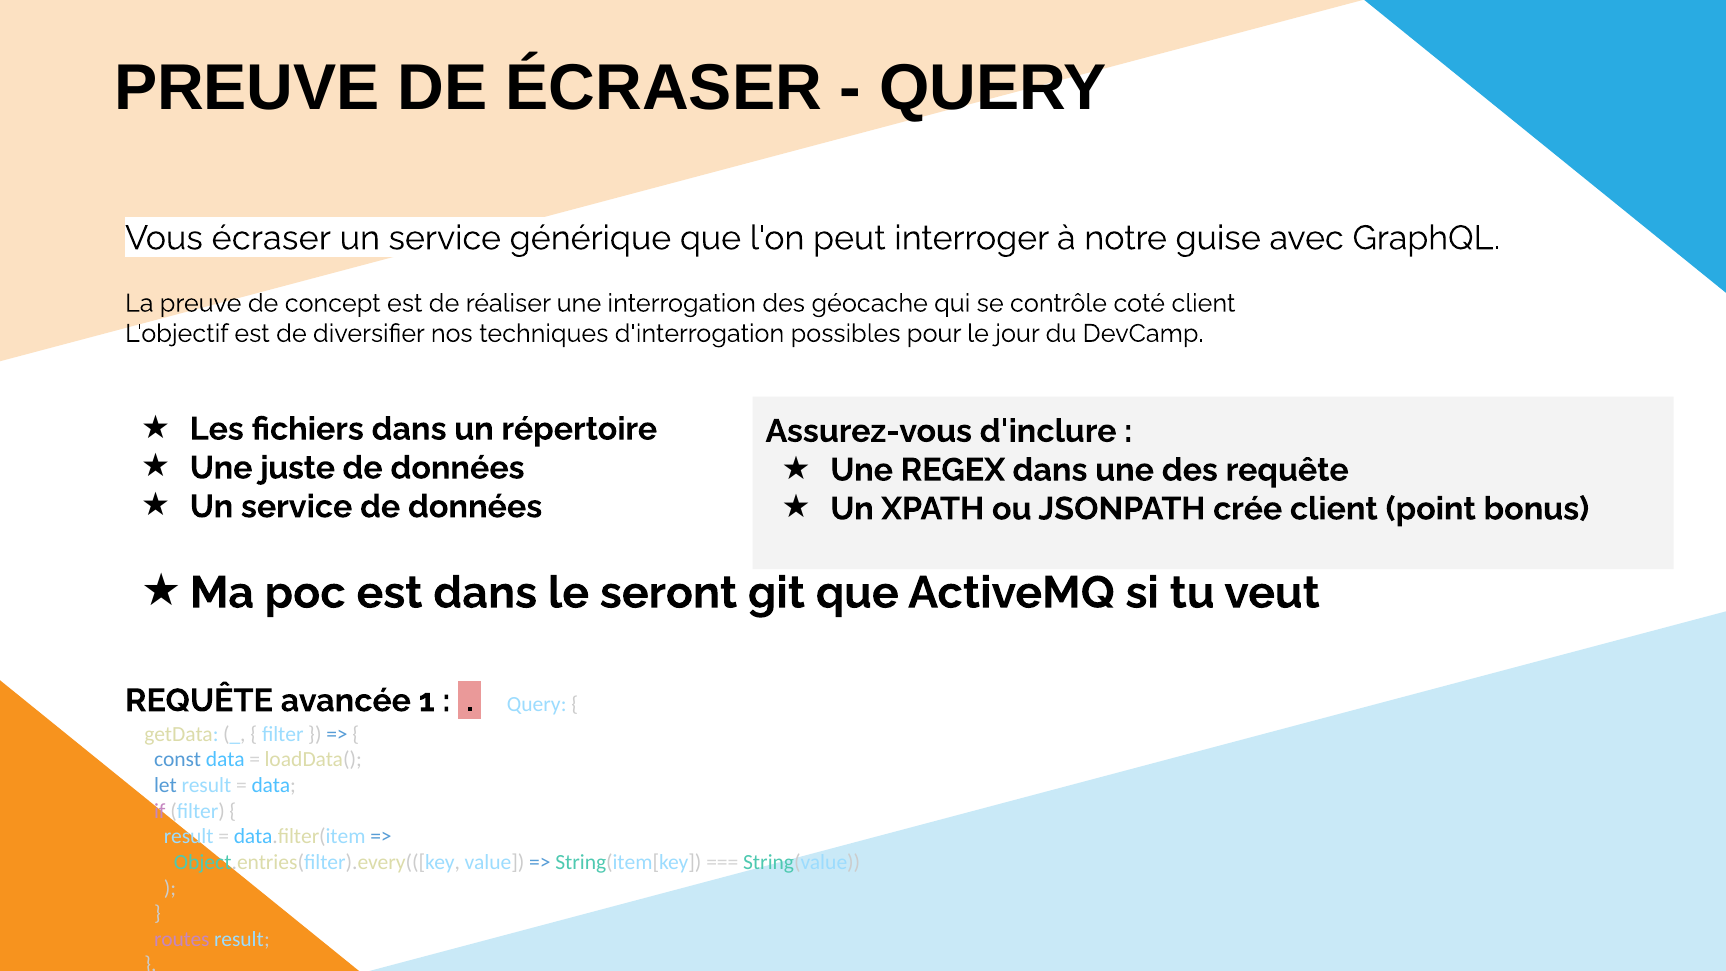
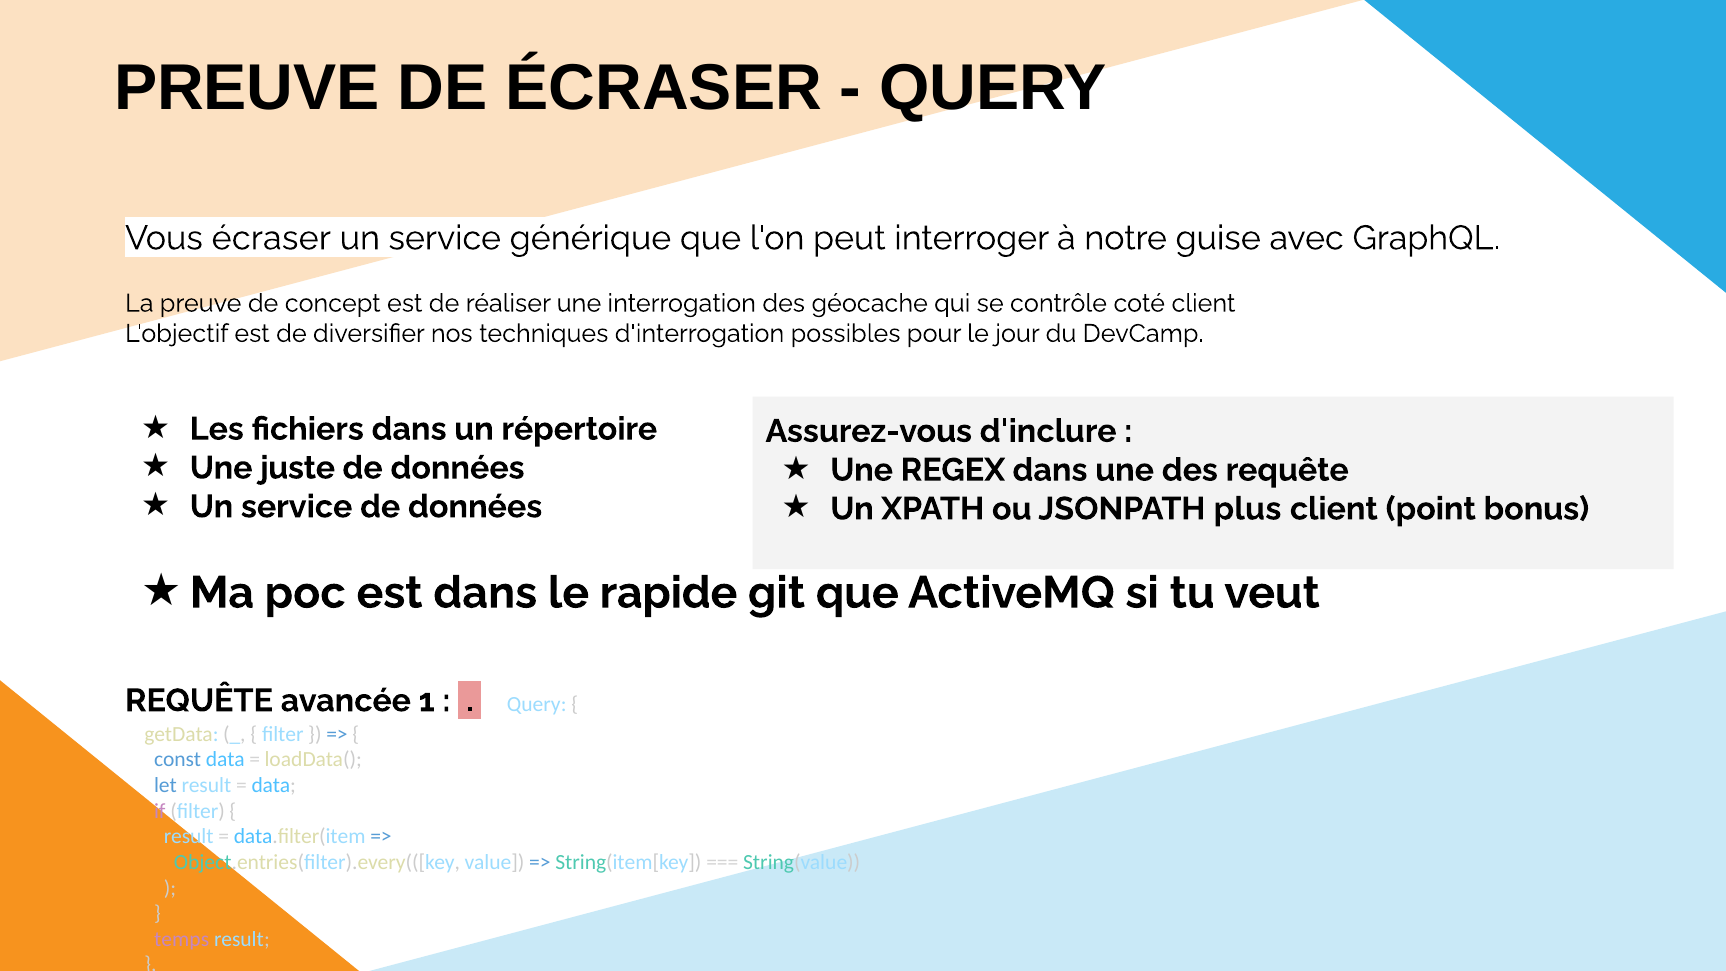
crée: crée -> plus
seront: seront -> rapide
routes: routes -> temps
